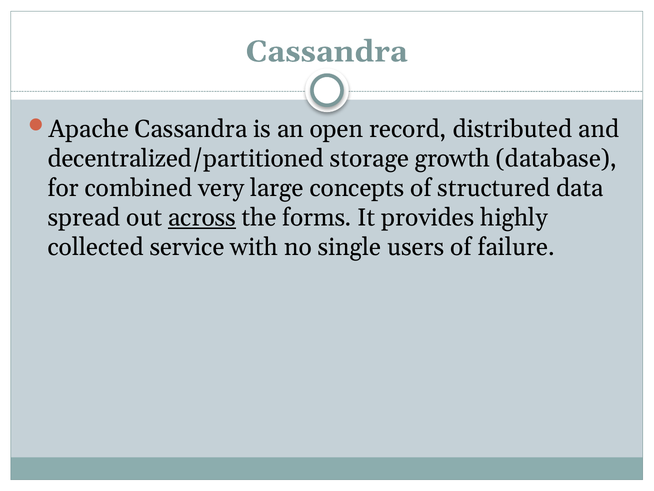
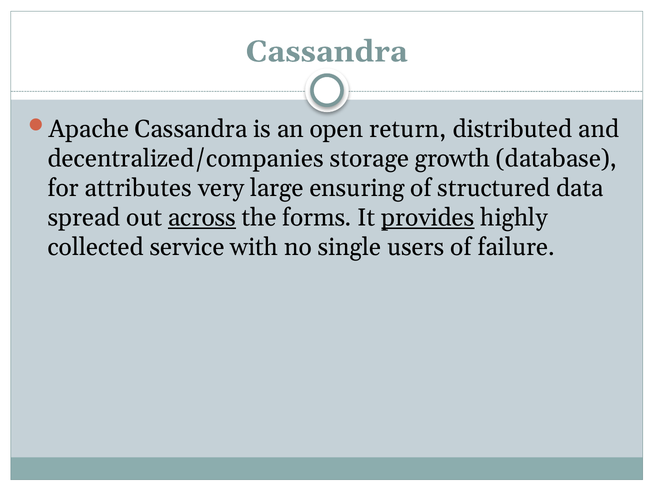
record: record -> return
decentralized/partitioned: decentralized/partitioned -> decentralized/companies
combined: combined -> attributes
concepts: concepts -> ensuring
provides underline: none -> present
